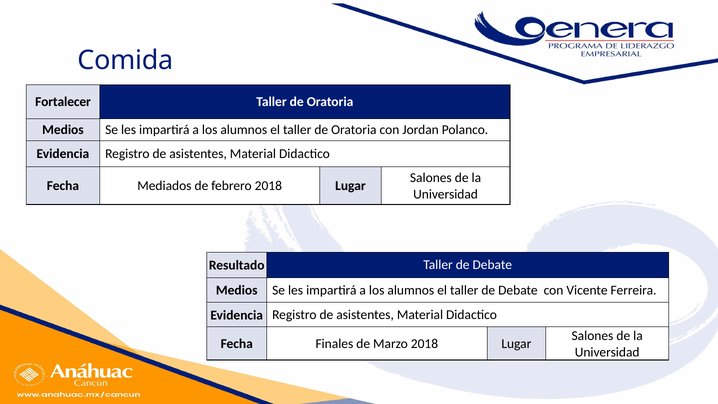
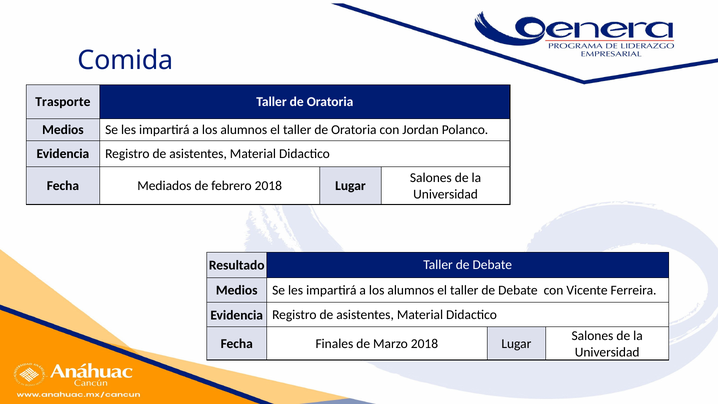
Fortalecer: Fortalecer -> Trasporte
